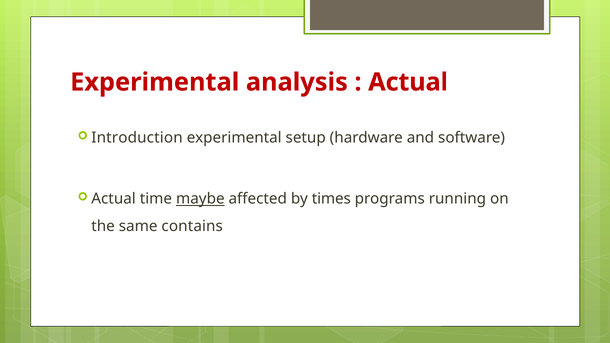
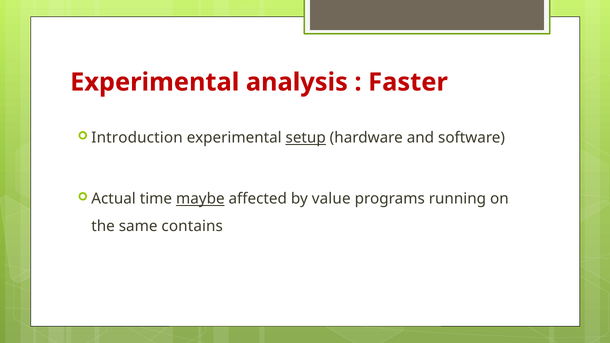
Actual at (408, 82): Actual -> Faster
setup underline: none -> present
times: times -> value
